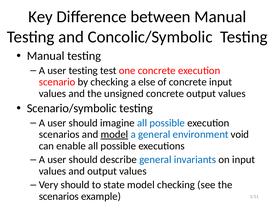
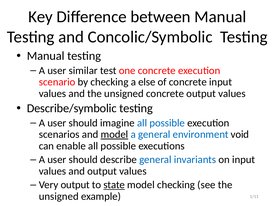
user testing: testing -> similar
Scenario/symbolic: Scenario/symbolic -> Describe/symbolic
Very should: should -> output
state underline: none -> present
scenarios at (59, 197): scenarios -> unsigned
